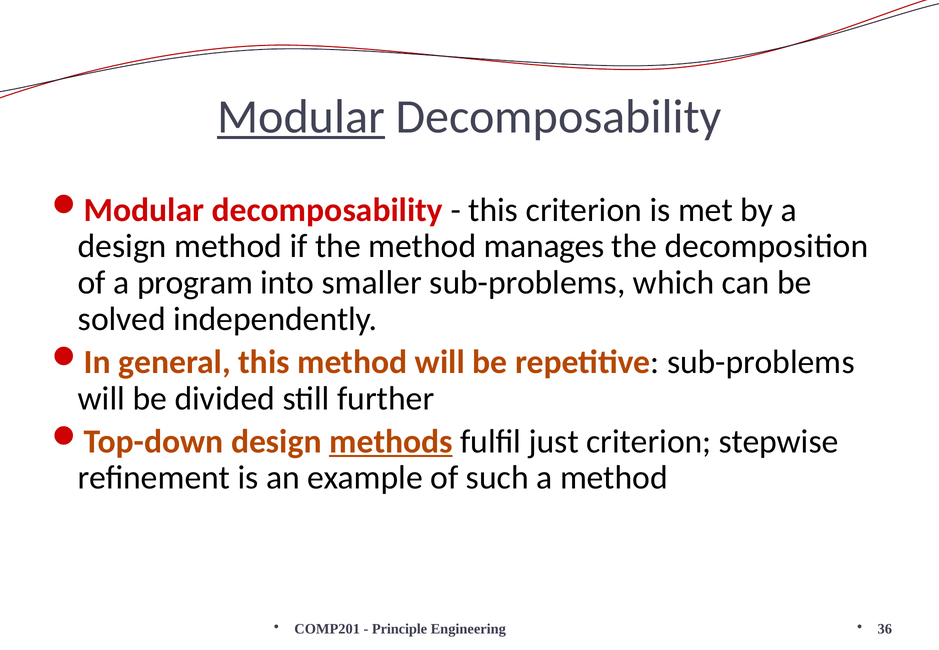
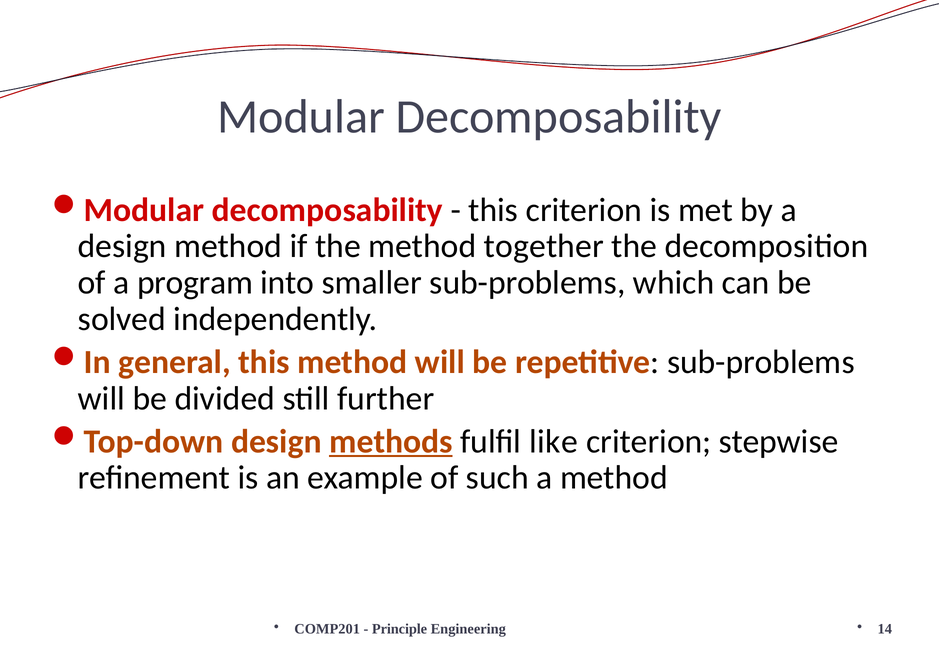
Modular at (301, 117) underline: present -> none
manages: manages -> together
just: just -> like
36: 36 -> 14
